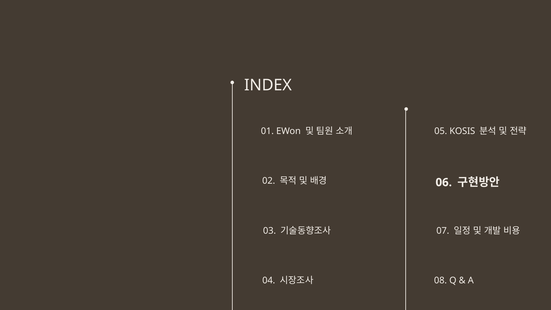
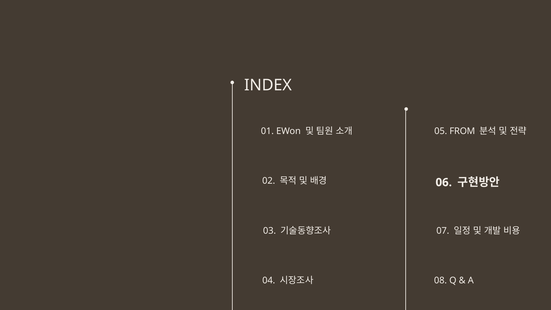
KOSIS: KOSIS -> FROM
